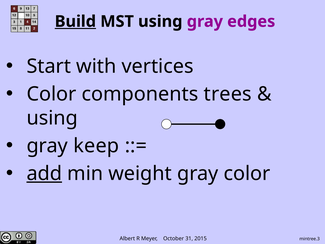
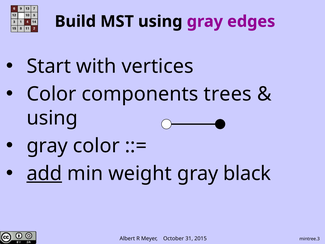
Build underline: present -> none
gray keep: keep -> color
gray color: color -> black
